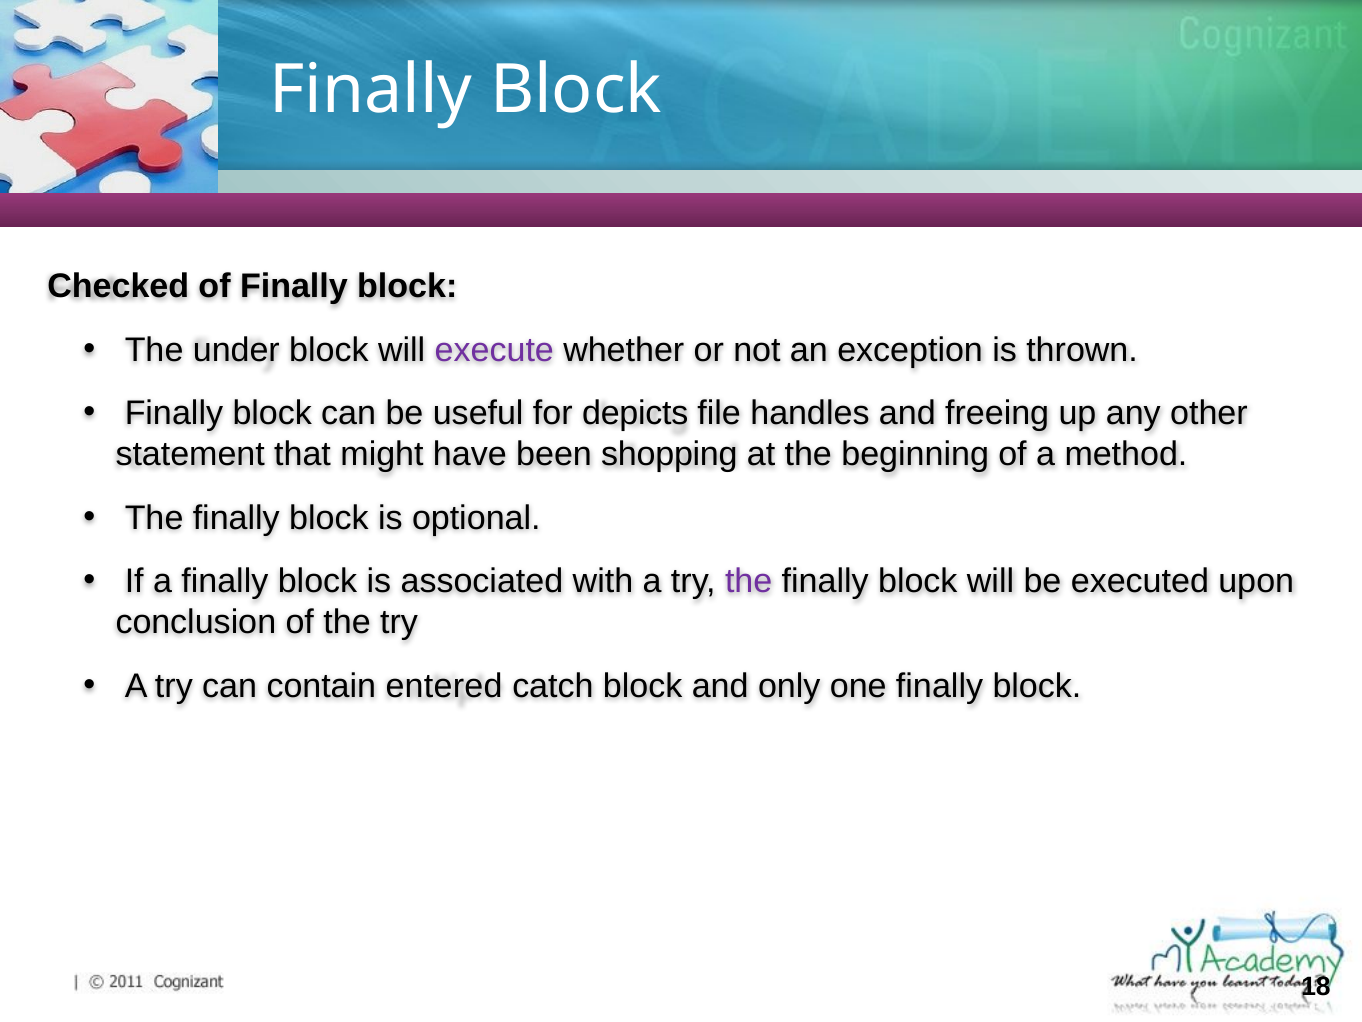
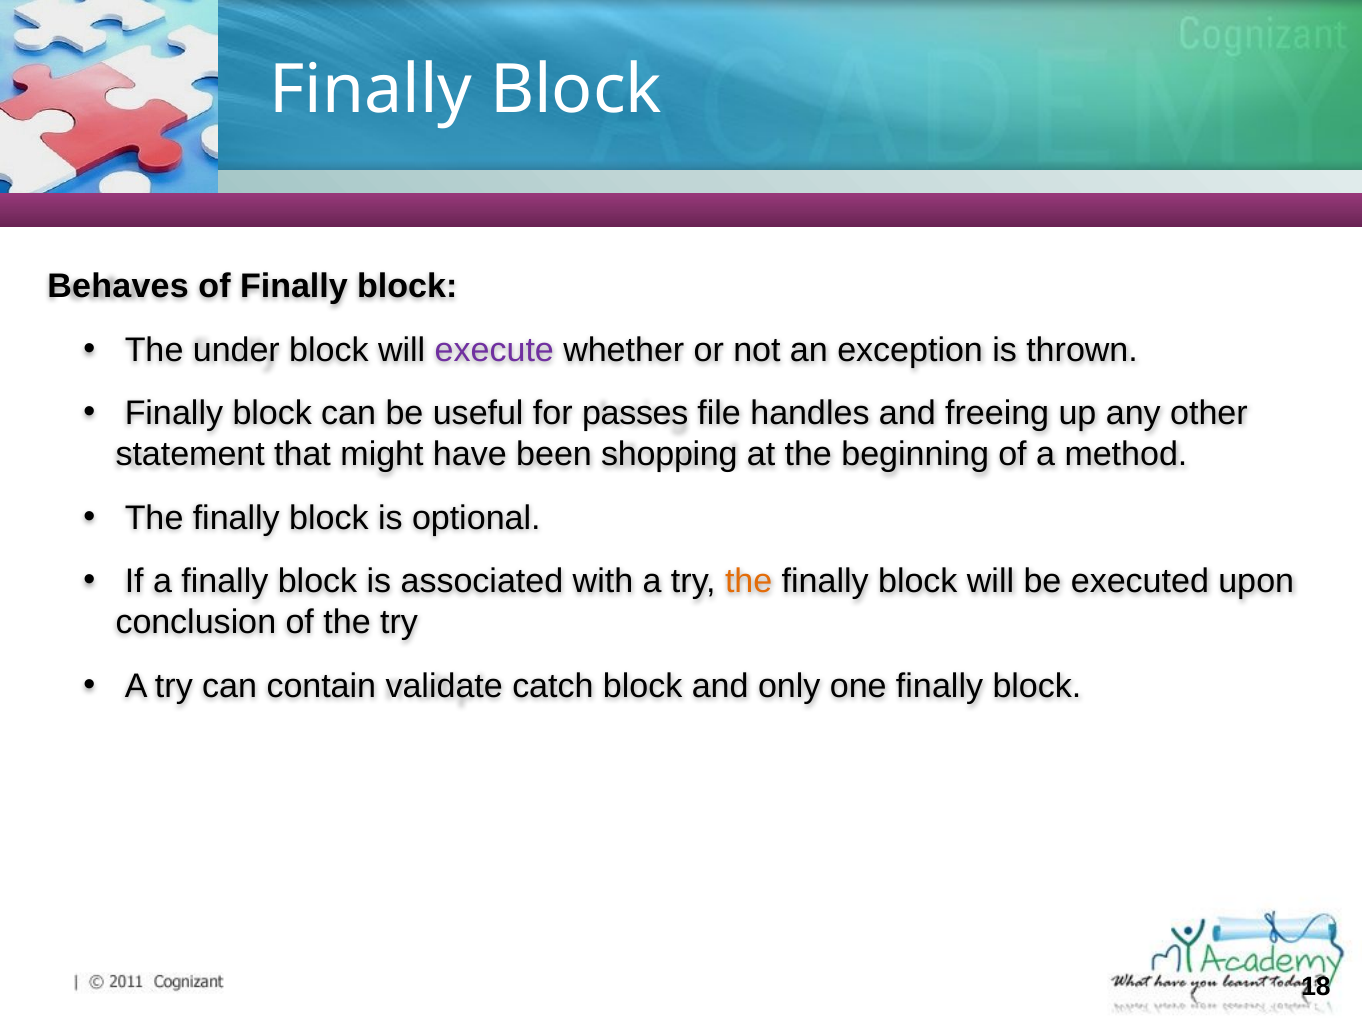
Checked: Checked -> Behaves
depicts: depicts -> passes
the at (749, 581) colour: purple -> orange
entered: entered -> validate
